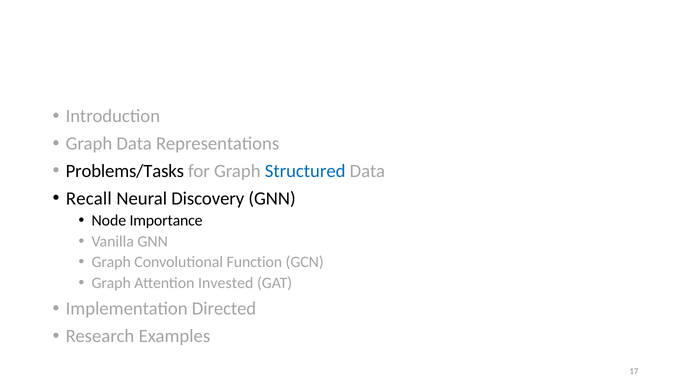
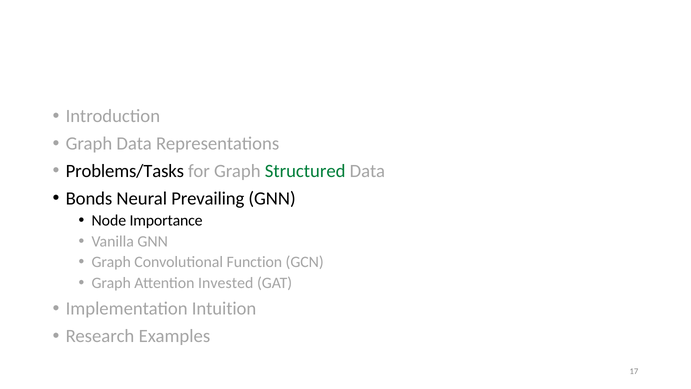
Structured colour: blue -> green
Recall: Recall -> Bonds
Discovery: Discovery -> Prevailing
Directed: Directed -> Intuition
